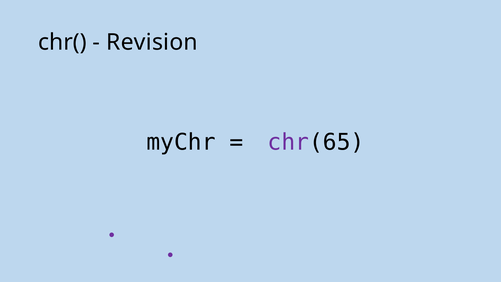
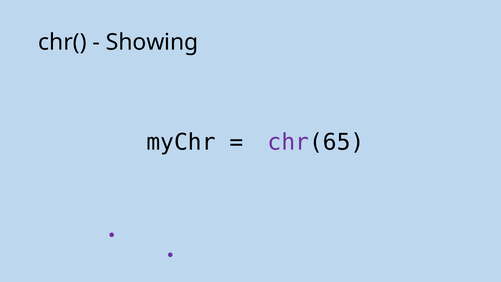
Revision: Revision -> Showing
